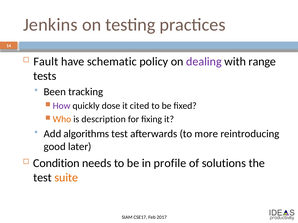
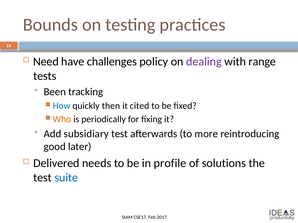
Jenkins: Jenkins -> Bounds
Fault: Fault -> Need
schematic: schematic -> challenges
How colour: purple -> blue
dose: dose -> then
description: description -> periodically
algorithms: algorithms -> subsidiary
Condition: Condition -> Delivered
suite colour: orange -> blue
